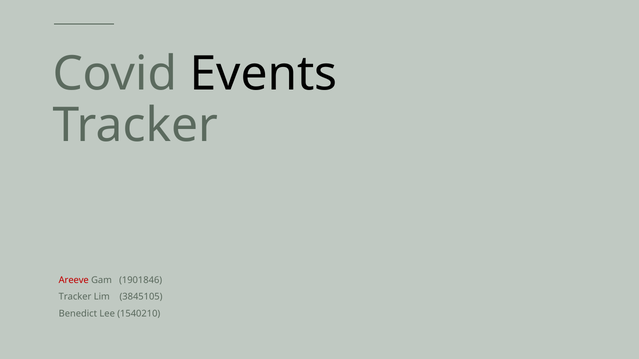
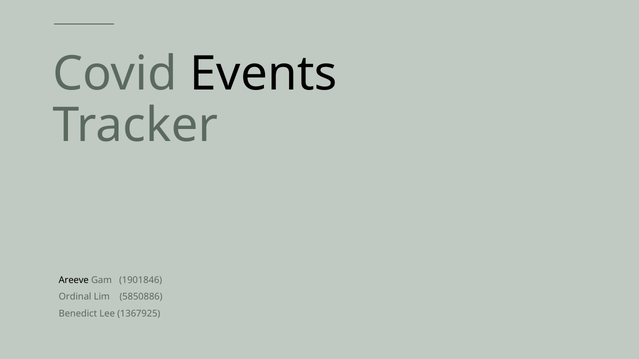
Areeve colour: red -> black
Tracker at (75, 297): Tracker -> Ordinal
3845105: 3845105 -> 5850886
1540210: 1540210 -> 1367925
